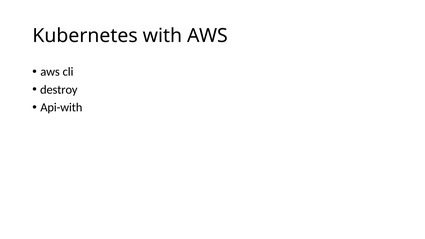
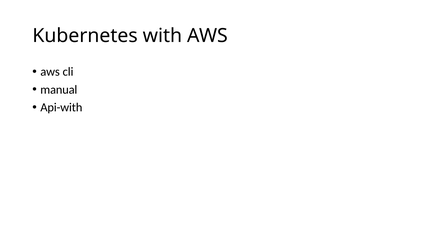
destroy: destroy -> manual
